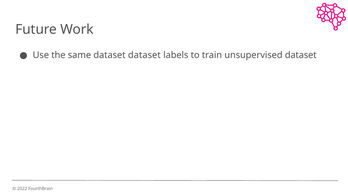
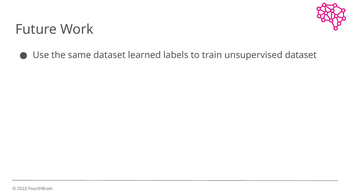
dataset dataset: dataset -> learned
